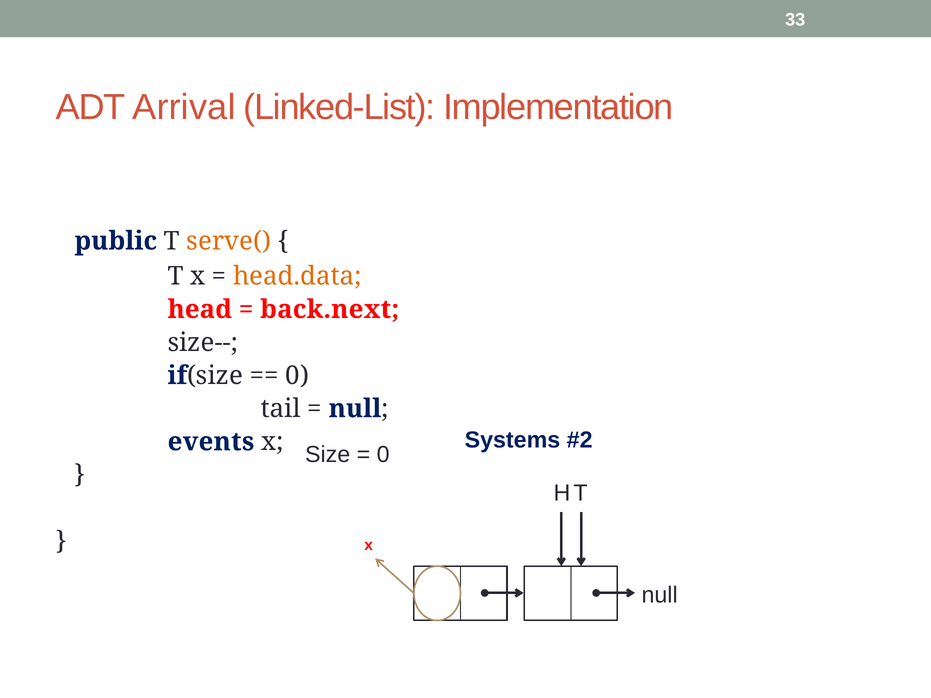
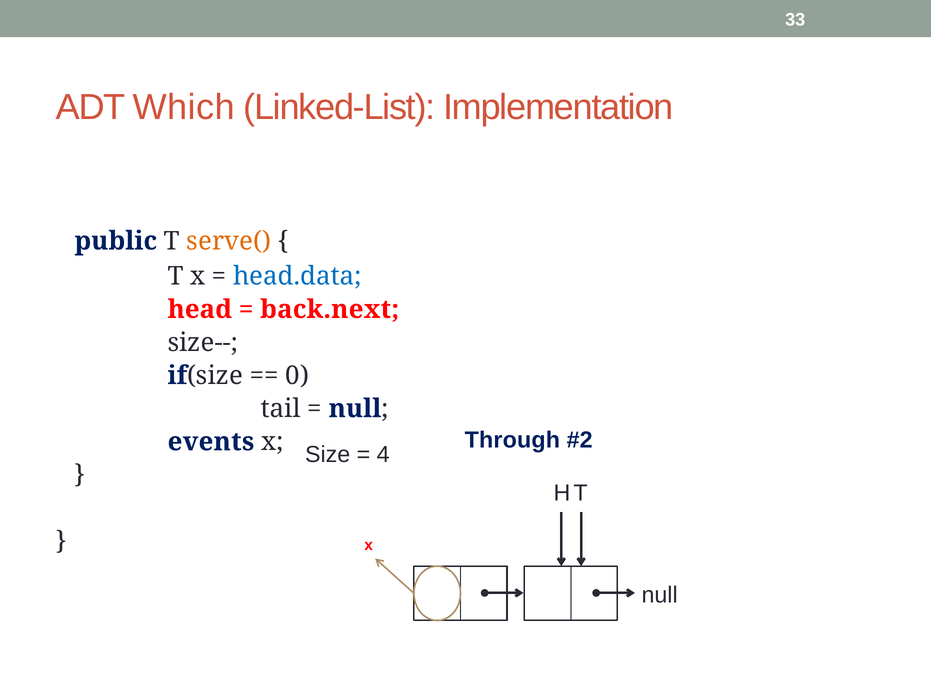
Arrival: Arrival -> Which
head.data colour: orange -> blue
Systems: Systems -> Through
0 at (383, 455): 0 -> 4
